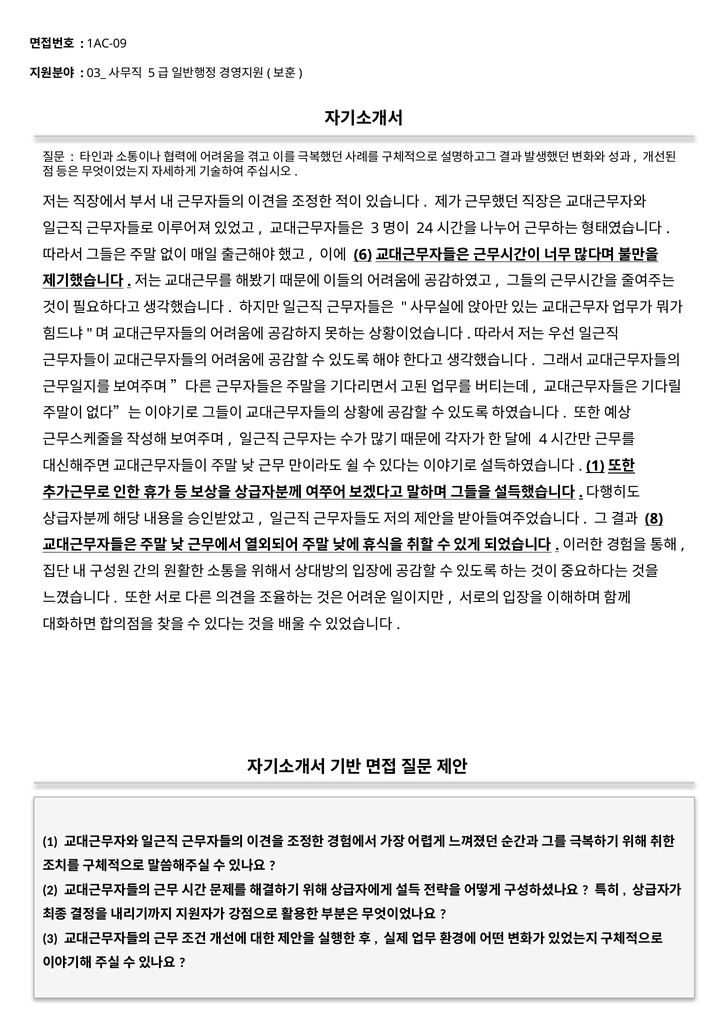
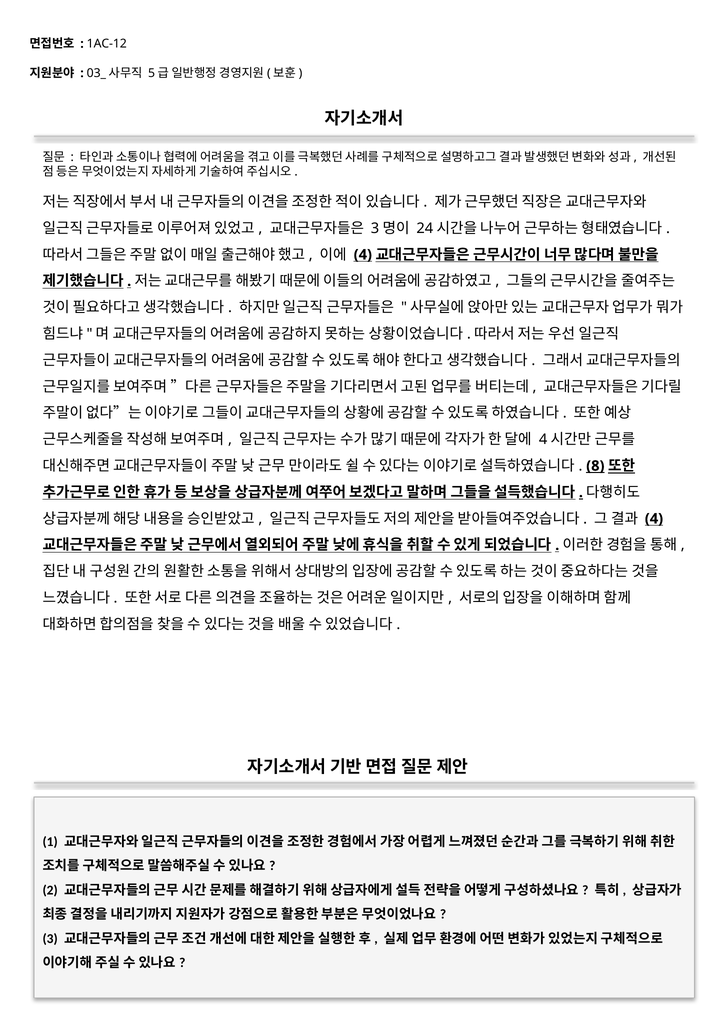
1AC-09: 1AC-09 -> 1AC-12
6 at (363, 255): 6 -> 4
1 at (595, 466): 1 -> 8
8 at (654, 519): 8 -> 4
